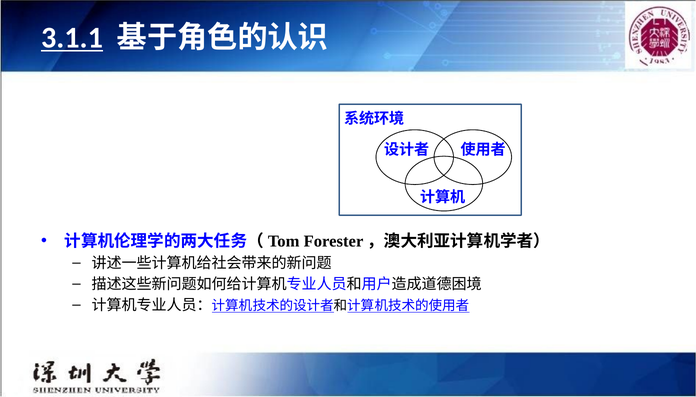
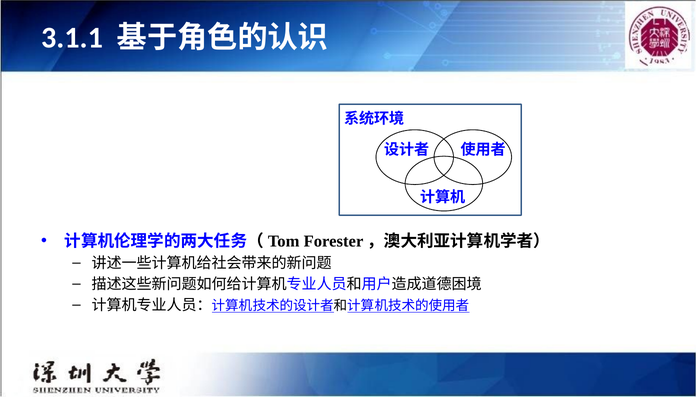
3.1.1 underline: present -> none
